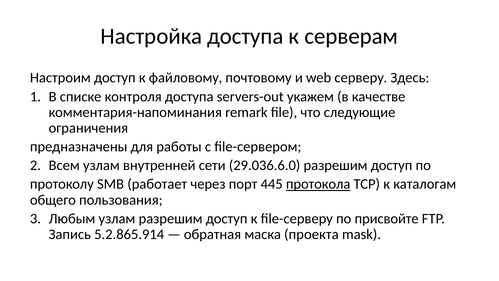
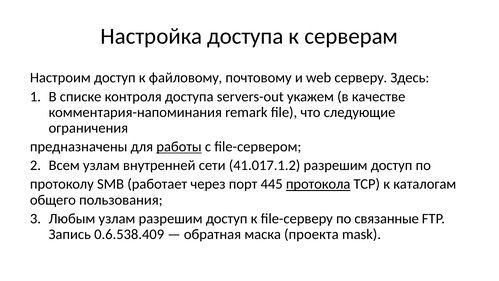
работы underline: none -> present
29.036.6.0: 29.036.6.0 -> 41.017.1.2
присвойте: присвойте -> связанные
5.2.865.914: 5.2.865.914 -> 0.6.538.409
